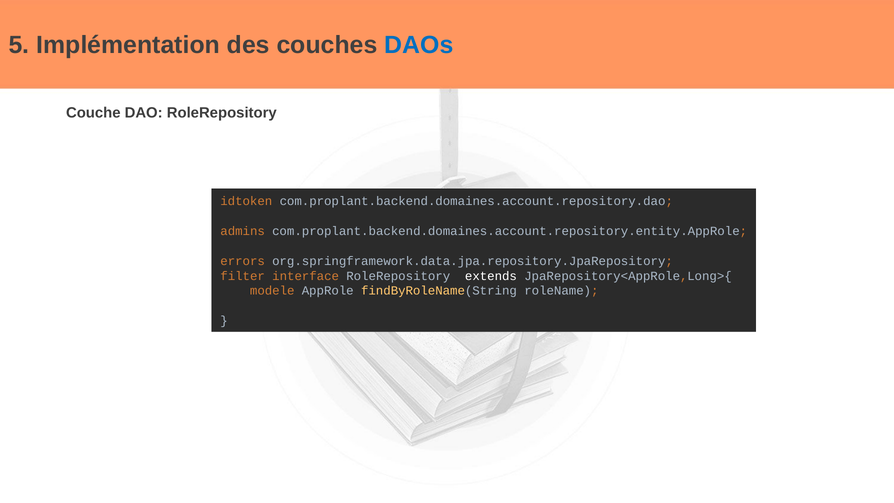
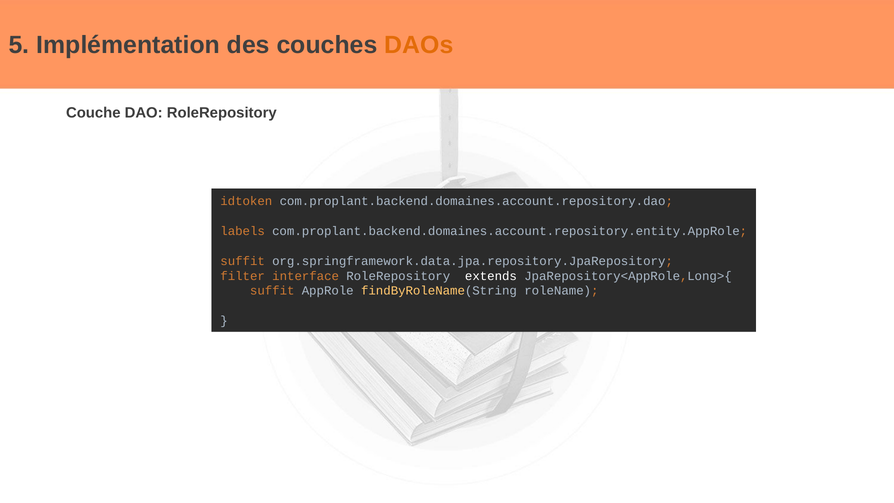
DAOs colour: blue -> orange
admins: admins -> labels
errors at (243, 261): errors -> suffit
modele at (272, 291): modele -> suffit
